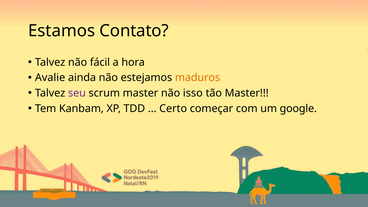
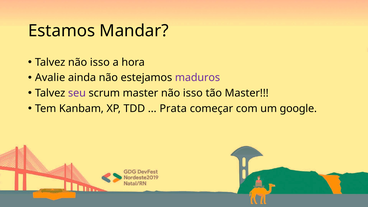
Contato: Contato -> Mandar
Talvez não fácil: fácil -> isso
maduros colour: orange -> purple
Certo: Certo -> Prata
